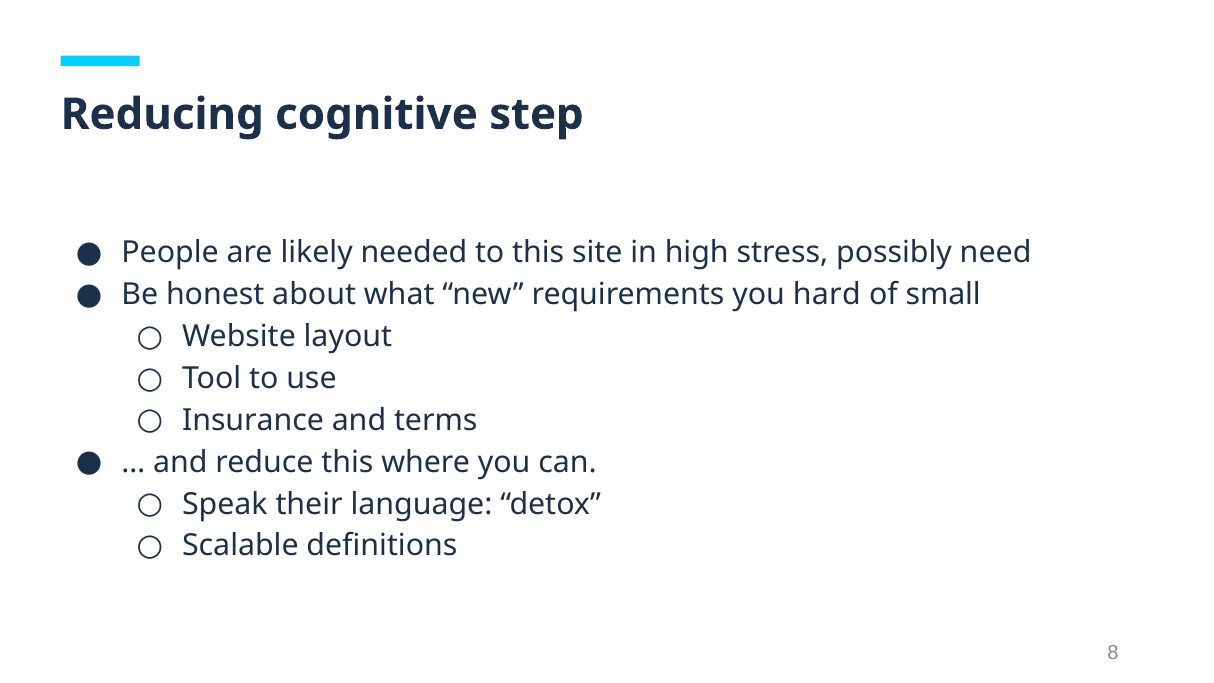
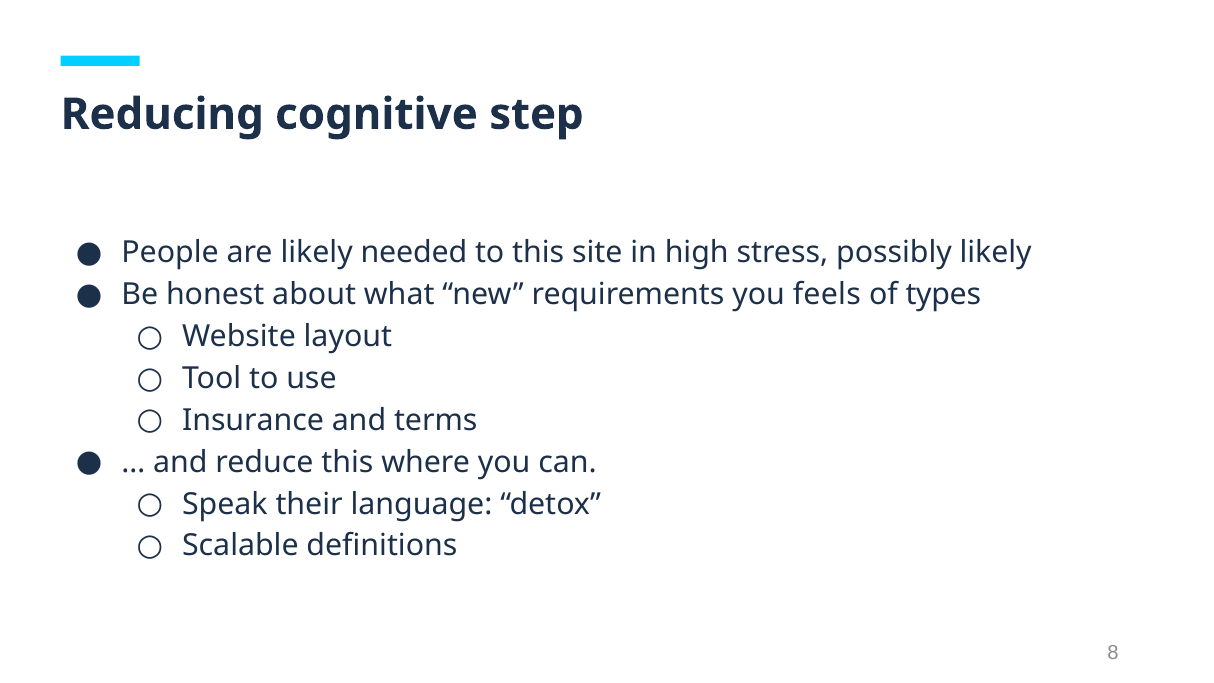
possibly need: need -> likely
hard: hard -> feels
small: small -> types
